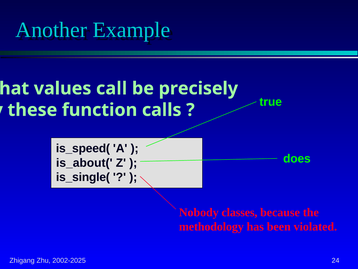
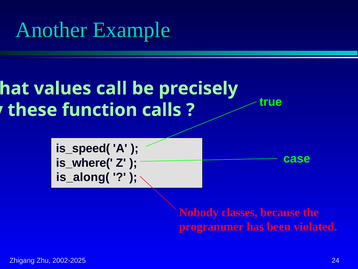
does: does -> case
is_about(: is_about( -> is_where(
is_single(: is_single( -> is_along(
methodology: methodology -> programmer
